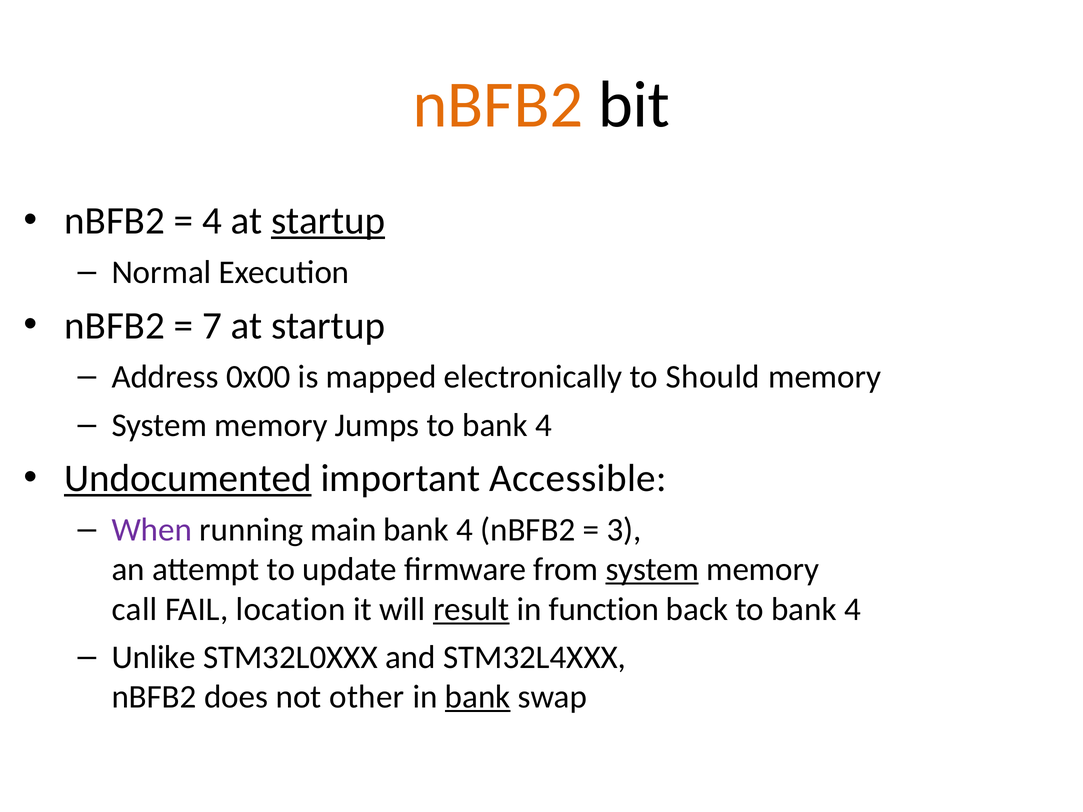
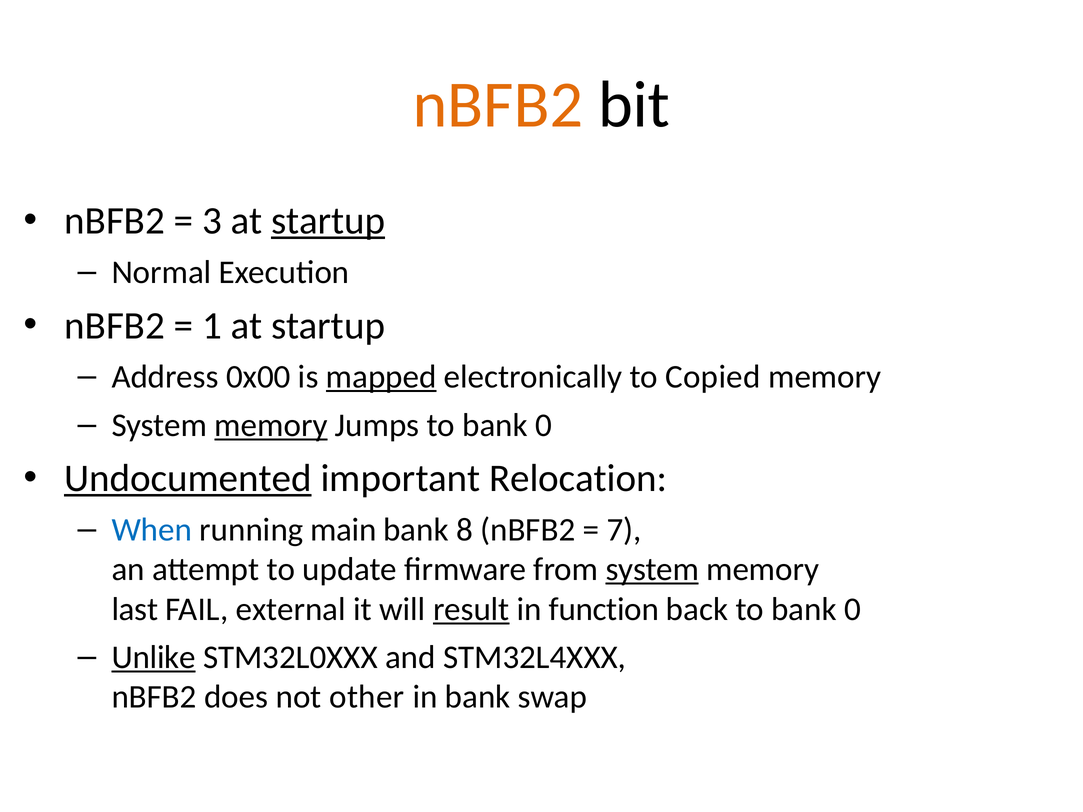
4 at (212, 221): 4 -> 3
7: 7 -> 1
mapped underline: none -> present
Should: Should -> Copied
memory at (271, 425) underline: none -> present
Jumps to bank 4: 4 -> 0
Accessible: Accessible -> Relocation
When colour: purple -> blue
4 at (464, 530): 4 -> 8
3: 3 -> 7
call: call -> last
location: location -> external
back to bank 4: 4 -> 0
Unlike underline: none -> present
bank at (478, 697) underline: present -> none
